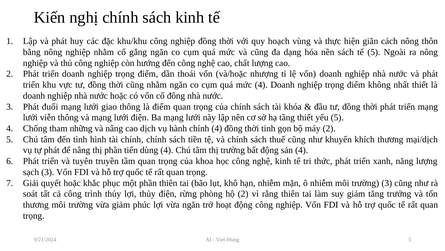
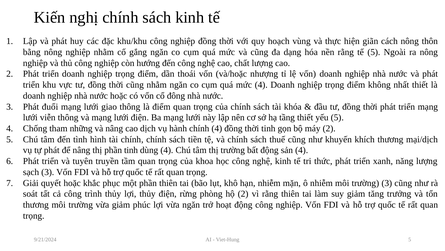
nền sách: sách -> rằng
phần tiến: tiến -> tinh
